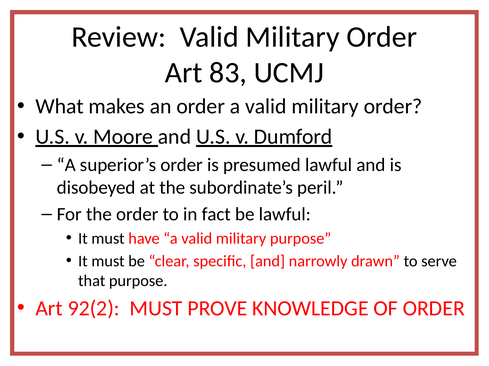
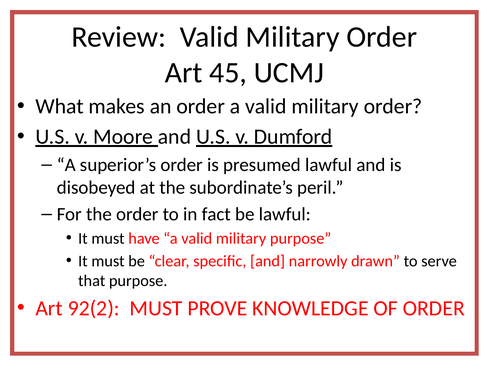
83: 83 -> 45
